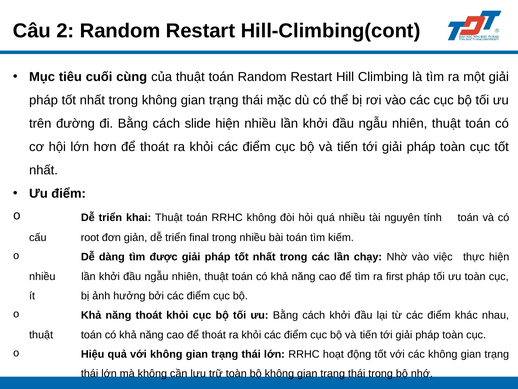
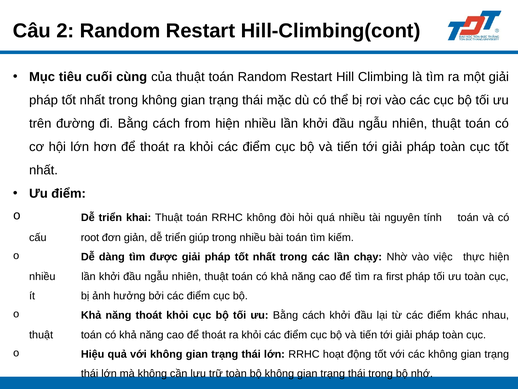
slide: slide -> from
final: final -> giúp
